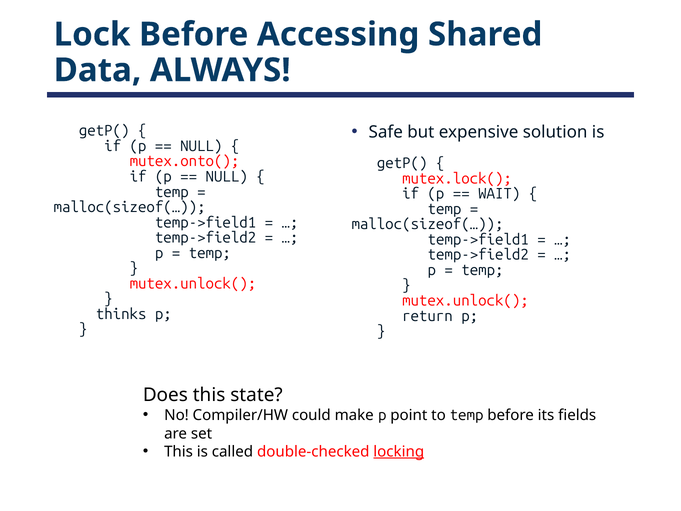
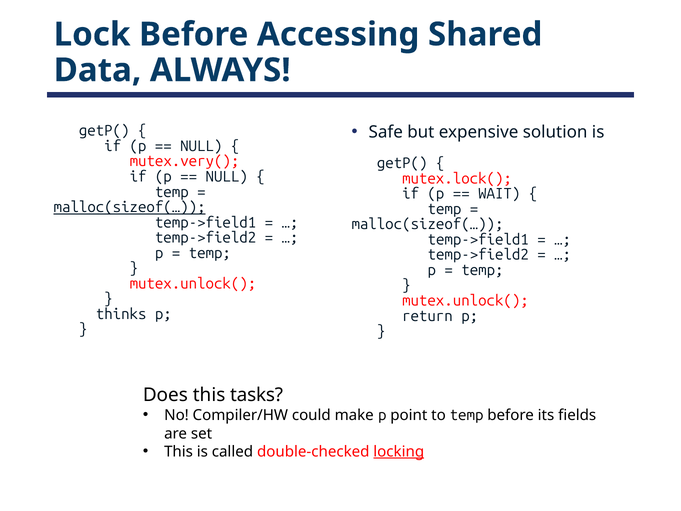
mutex.onto(: mutex.onto( -> mutex.very(
malloc(sizeof(… at (130, 207) underline: none -> present
state: state -> tasks
